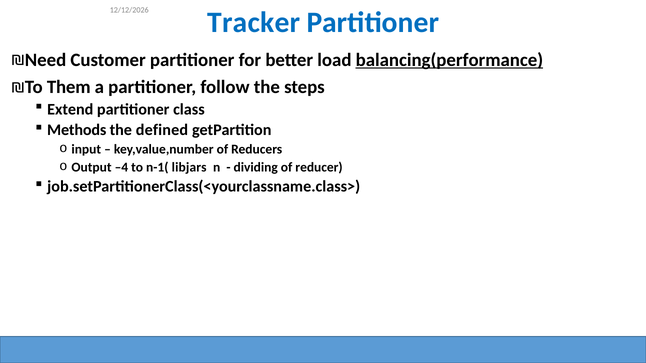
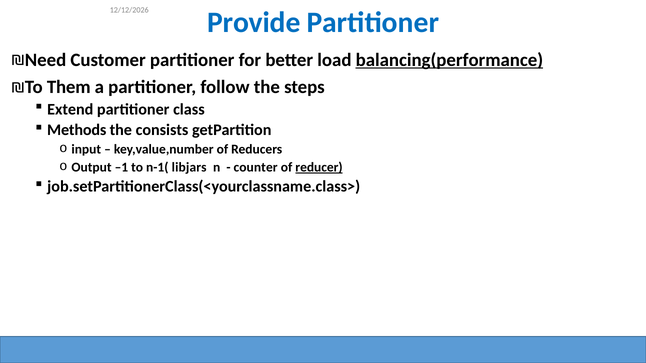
Tracker: Tracker -> Provide
defined: defined -> consists
–4: –4 -> –1
dividing: dividing -> counter
reducer underline: none -> present
